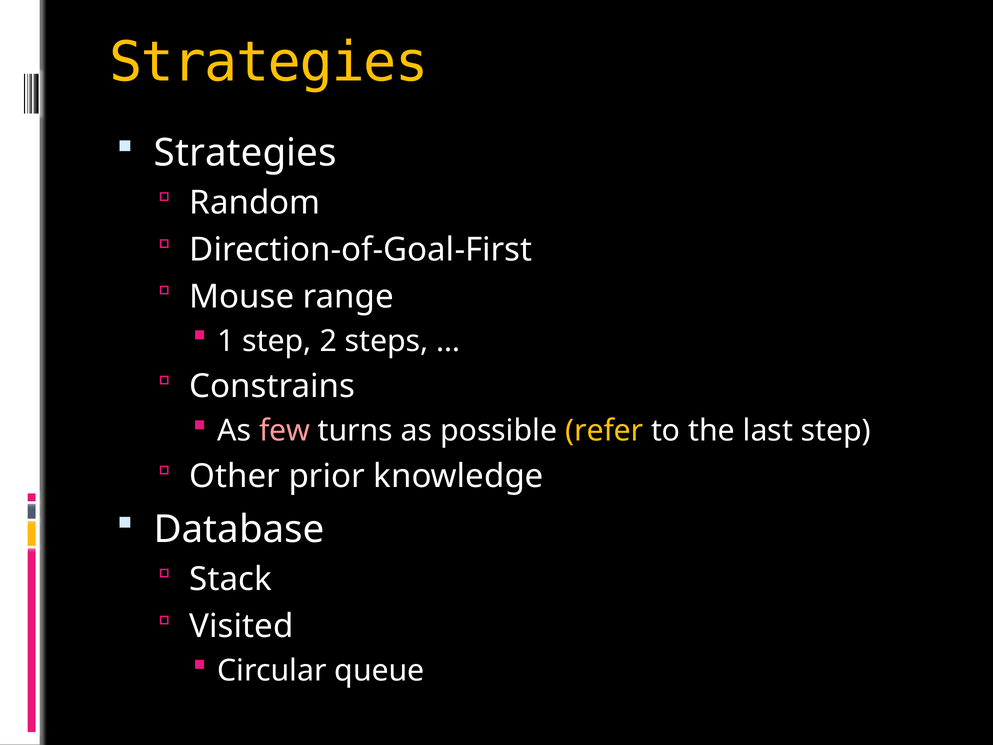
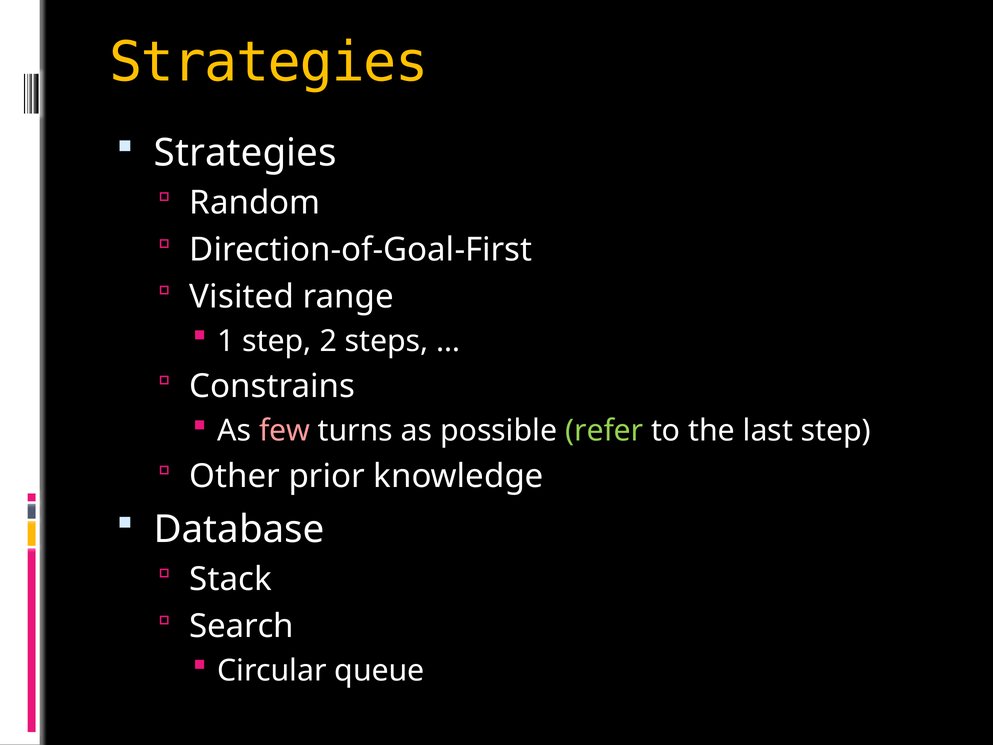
Mouse: Mouse -> Visited
refer colour: yellow -> light green
Visited: Visited -> Search
